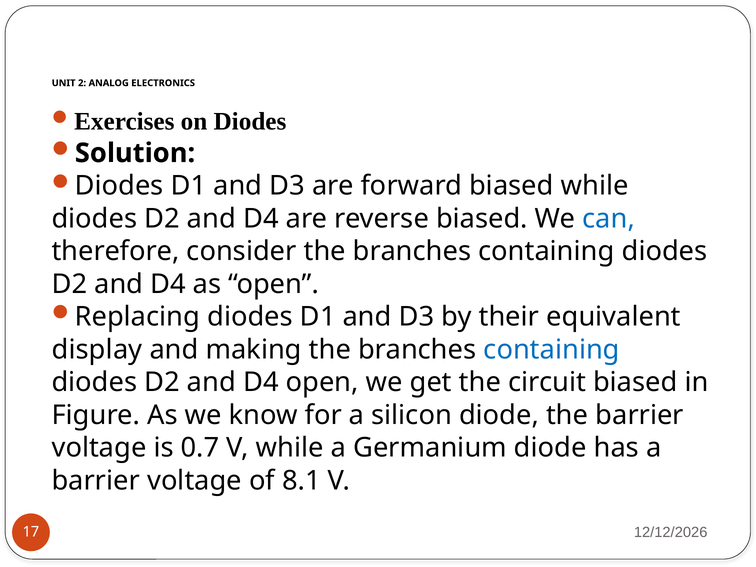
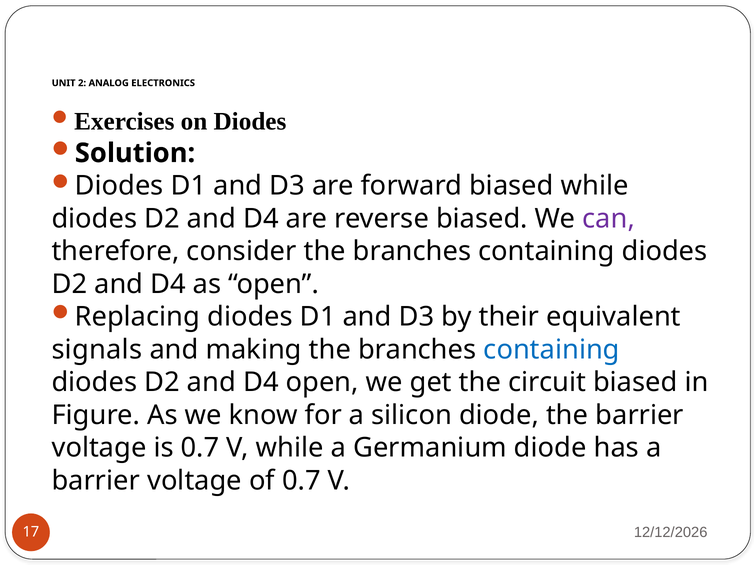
can colour: blue -> purple
display: display -> signals
of 8.1: 8.1 -> 0.7
